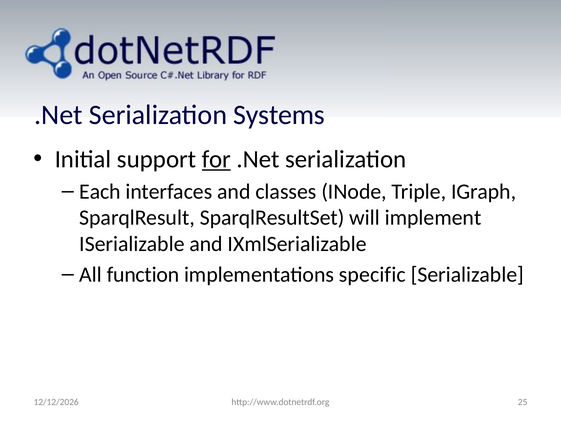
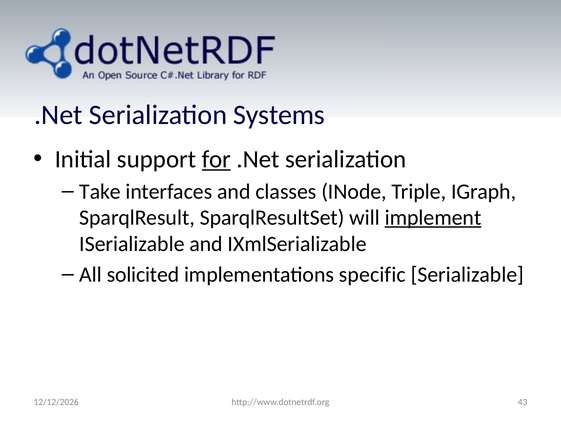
Each: Each -> Take
implement underline: none -> present
function: function -> solicited
25: 25 -> 43
